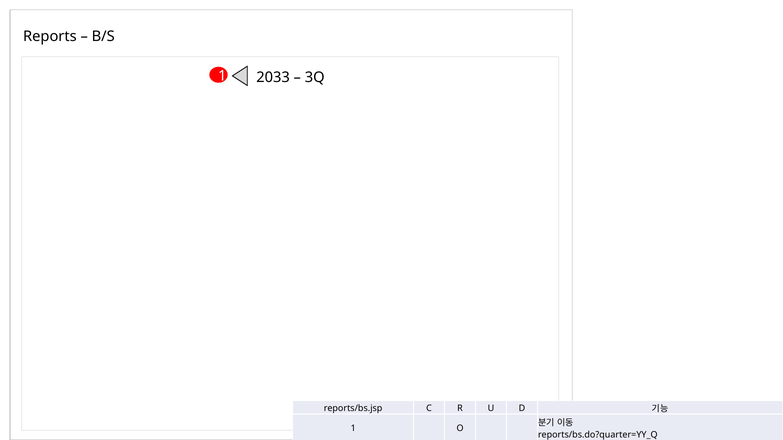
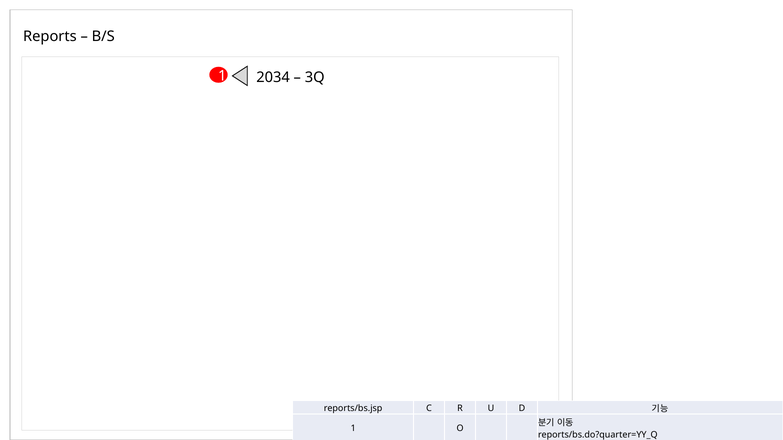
2033: 2033 -> 2034
